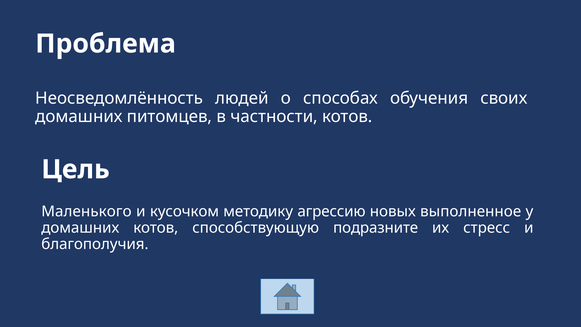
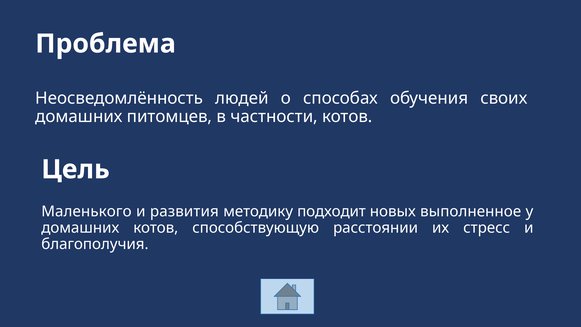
кусочком: кусочком -> развития
агрессию: агрессию -> подходит
подразните: подразните -> расстоянии
